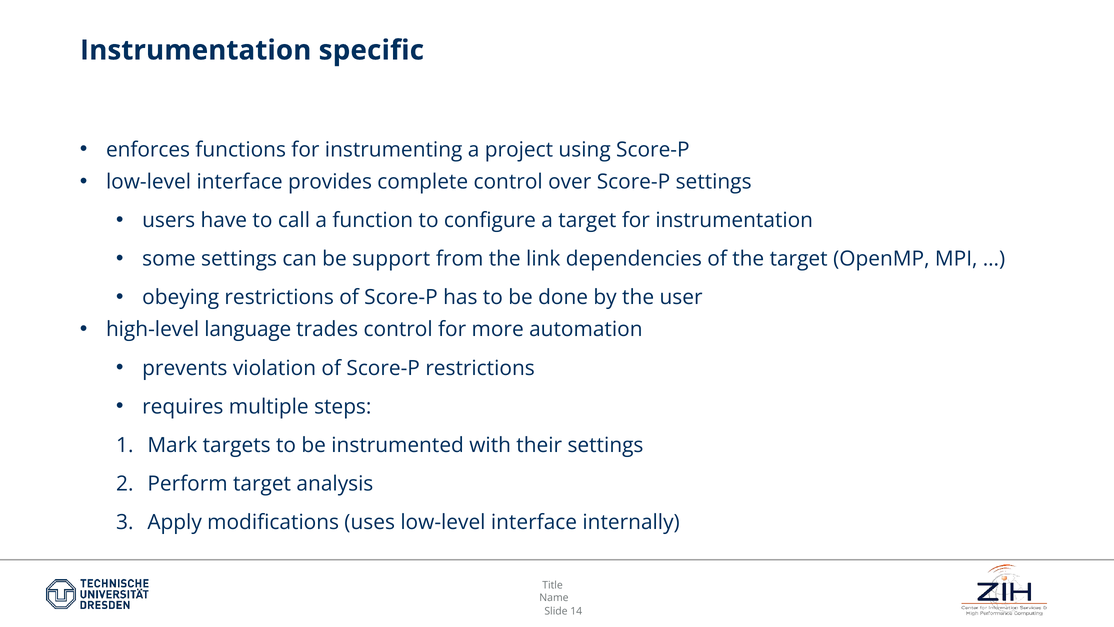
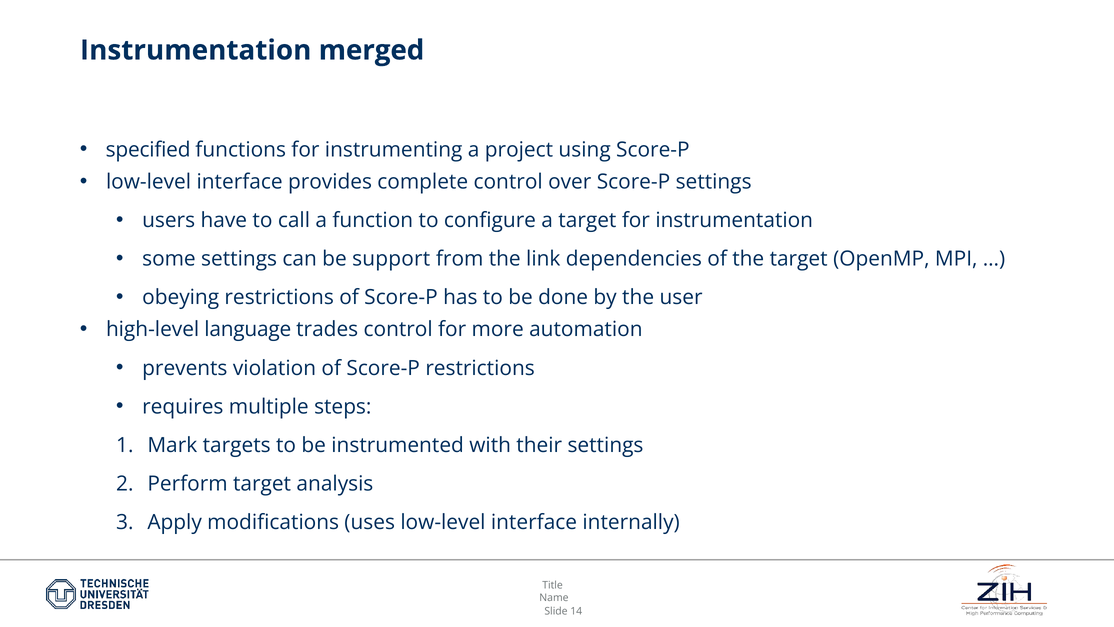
specific: specific -> merged
enforces: enforces -> specified
